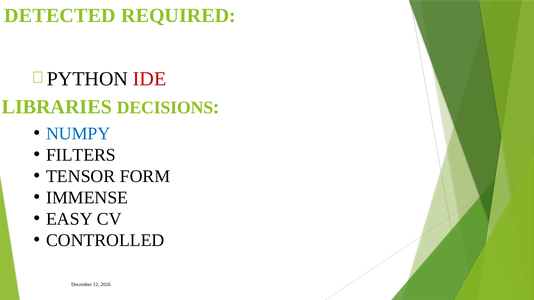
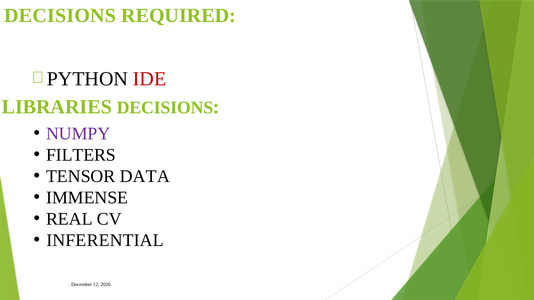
DETECTED at (60, 15): DETECTED -> DECISIONS
NUMPY colour: blue -> purple
FORM: FORM -> DATA
EASY: EASY -> REAL
CONTROLLED: CONTROLLED -> INFERENTIAL
